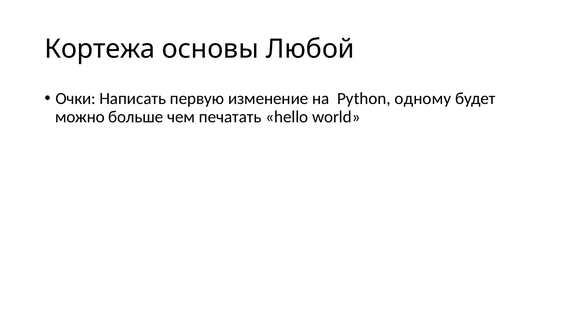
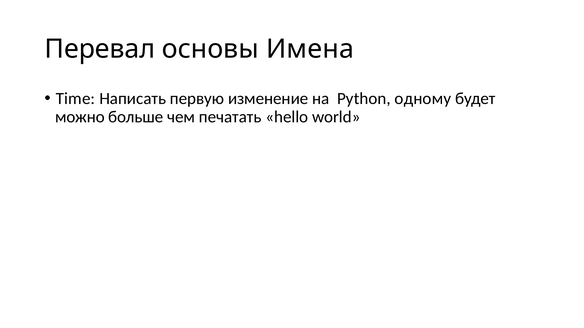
Кортежа: Кортежа -> Перевал
Любой: Любой -> Имена
Очки: Очки -> Time
